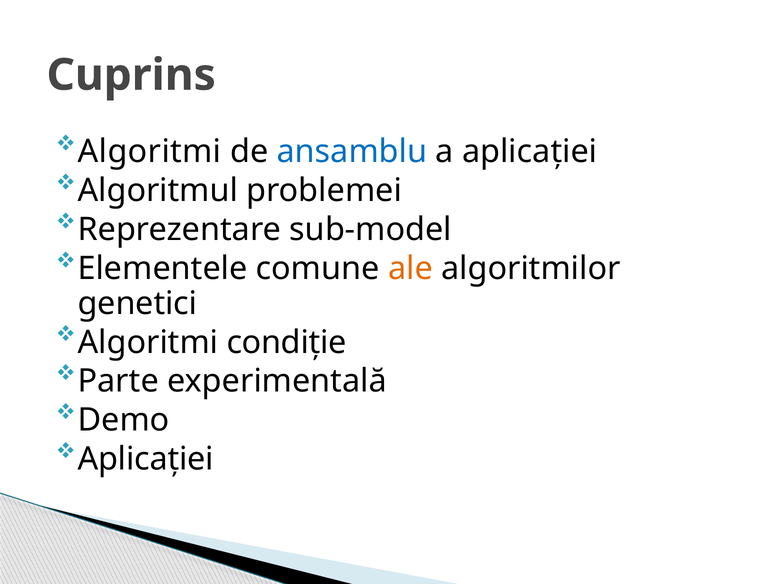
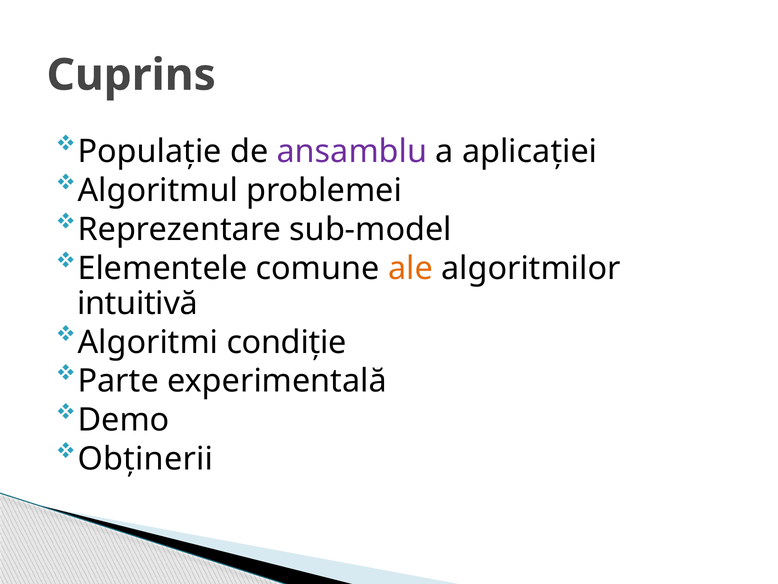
Algoritmi at (150, 152): Algoritmi -> Populație
ansamblu colour: blue -> purple
genetici: genetici -> intuitivă
Aplicației at (146, 459): Aplicației -> Obținerii
